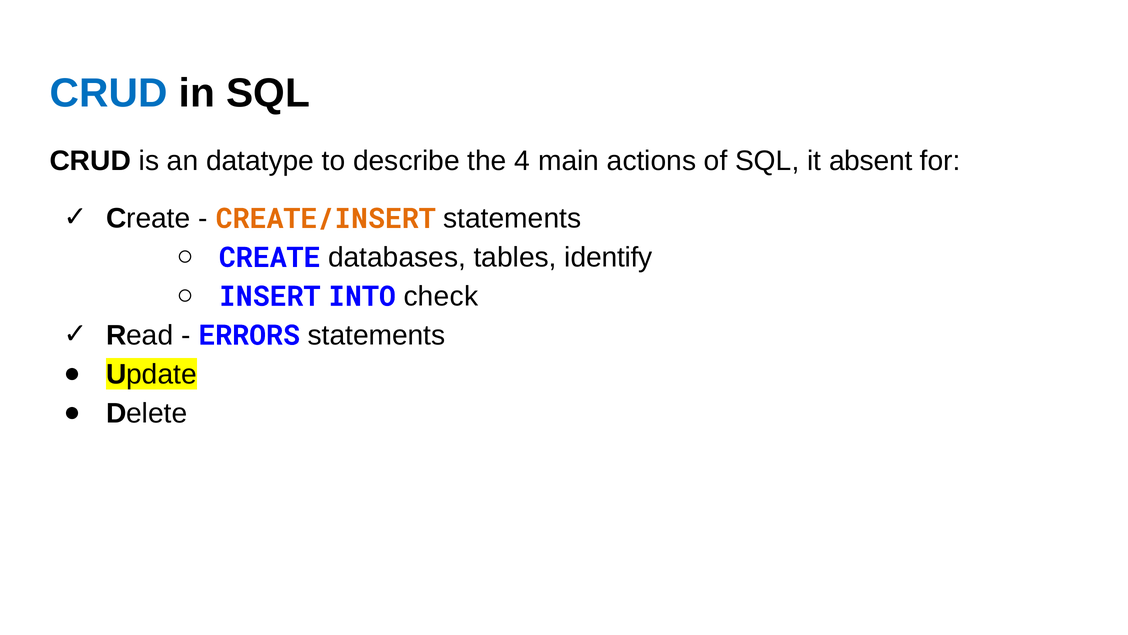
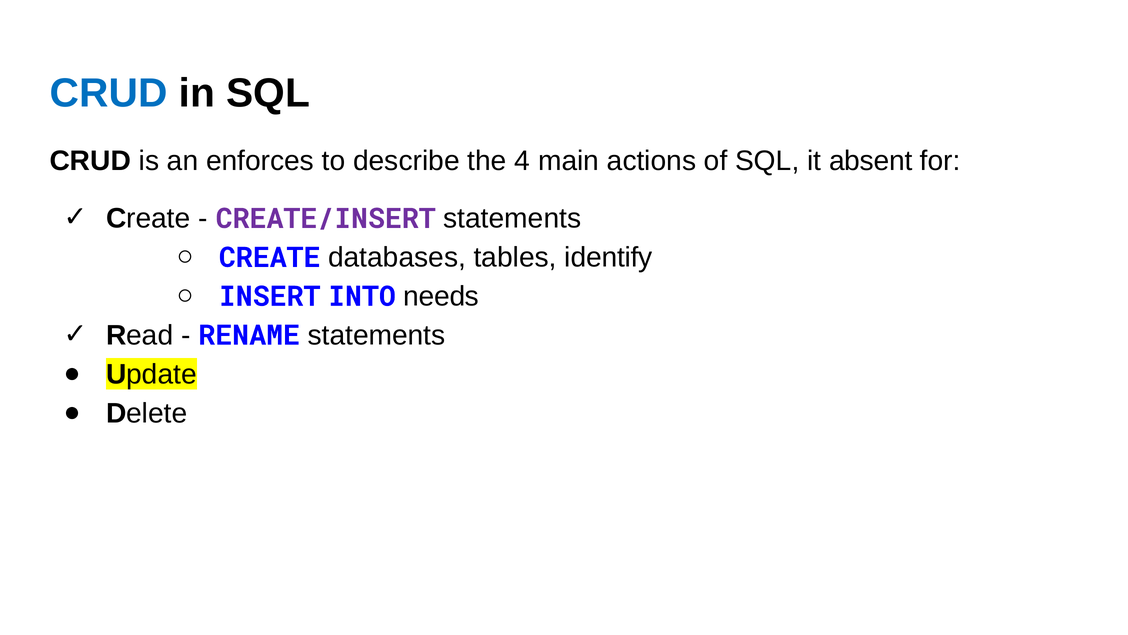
datatype: datatype -> enforces
CREATE/INSERT colour: orange -> purple
check: check -> needs
ERRORS: ERRORS -> RENAME
